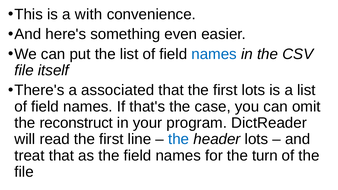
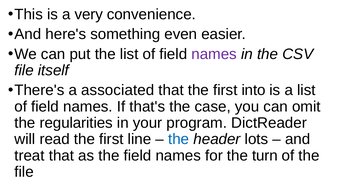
with: with -> very
names at (214, 54) colour: blue -> purple
first lots: lots -> into
reconstruct: reconstruct -> regularities
